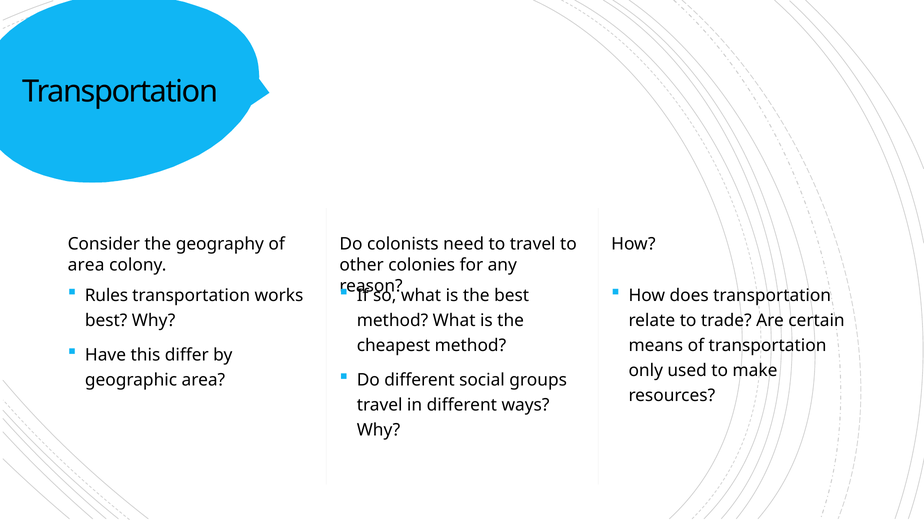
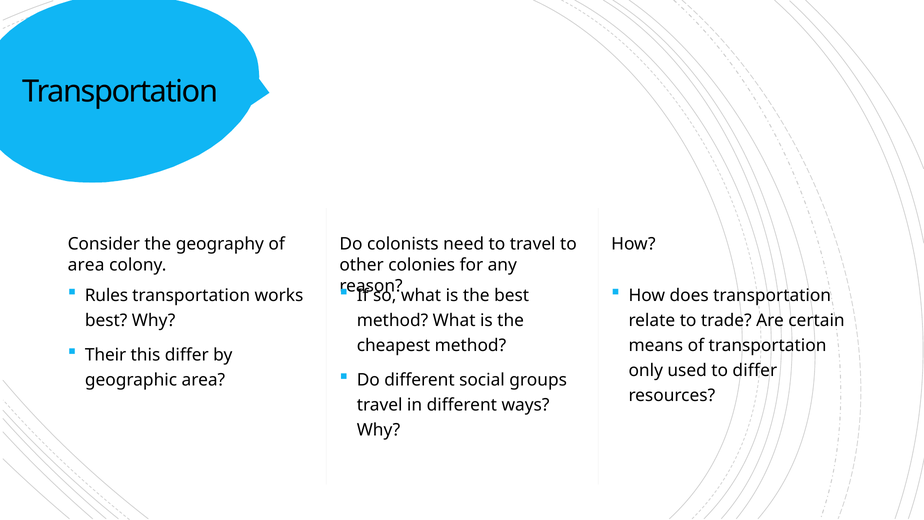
Have: Have -> Their
to make: make -> differ
